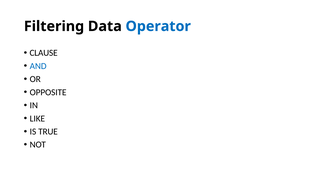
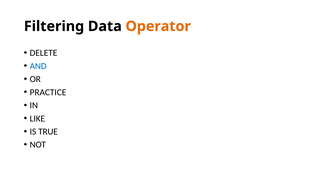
Operator colour: blue -> orange
CLAUSE: CLAUSE -> DELETE
OPPOSITE: OPPOSITE -> PRACTICE
